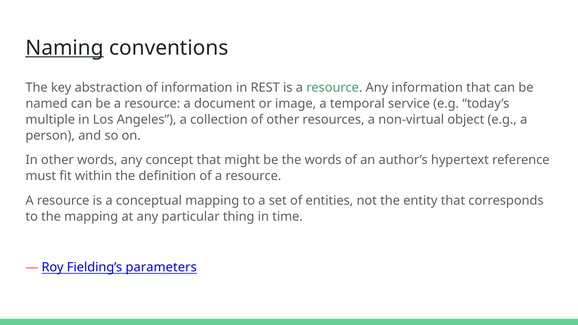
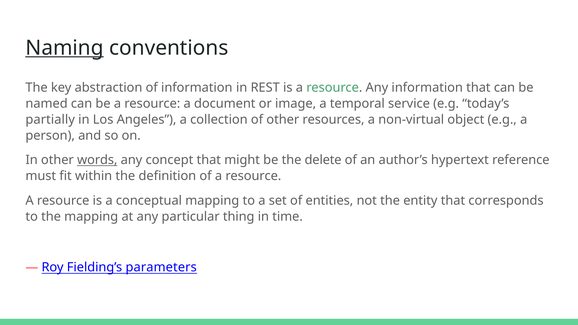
multiple: multiple -> partially
words at (97, 160) underline: none -> present
the words: words -> delete
